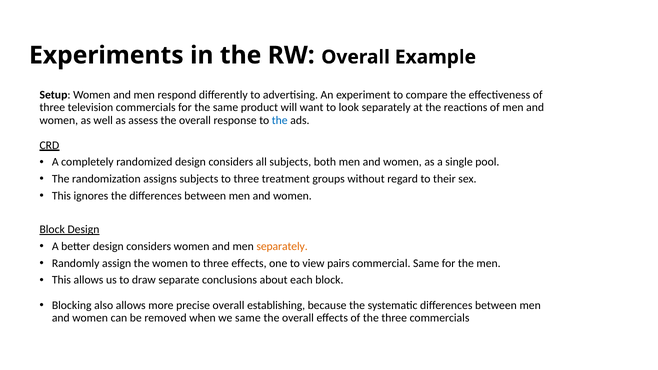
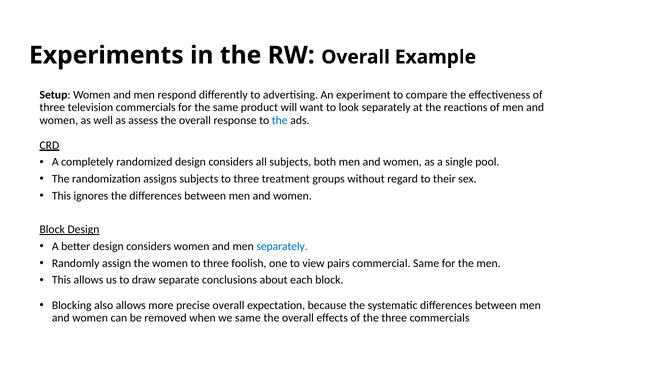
separately at (282, 246) colour: orange -> blue
three effects: effects -> foolish
establishing: establishing -> expectation
